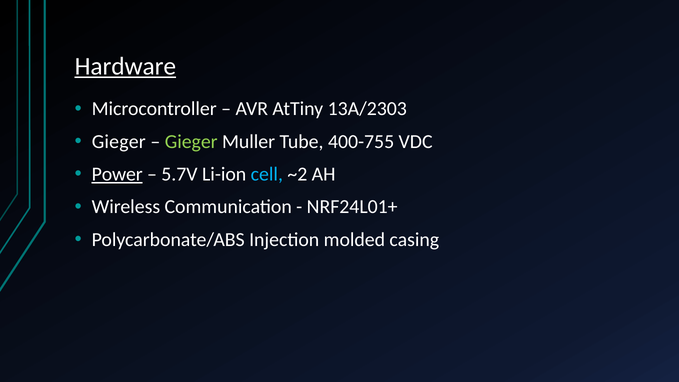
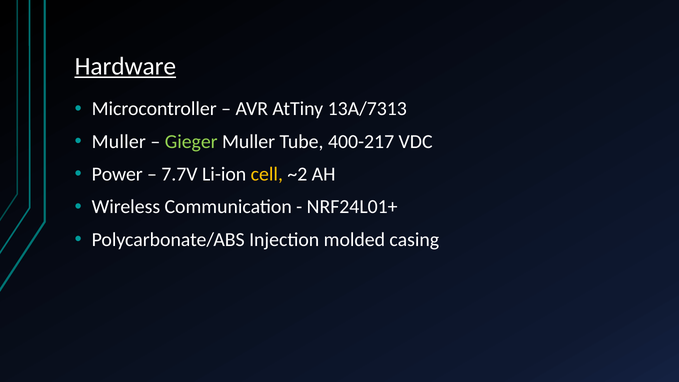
13A/2303: 13A/2303 -> 13A/7313
Gieger at (119, 141): Gieger -> Muller
400-755: 400-755 -> 400-217
Power underline: present -> none
5.7V: 5.7V -> 7.7V
cell colour: light blue -> yellow
